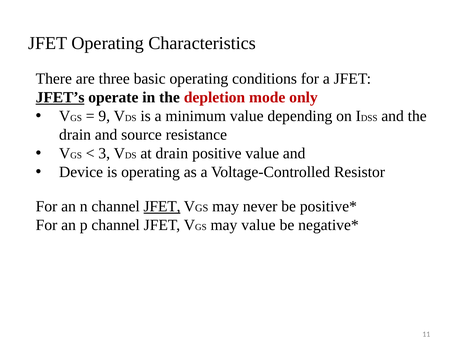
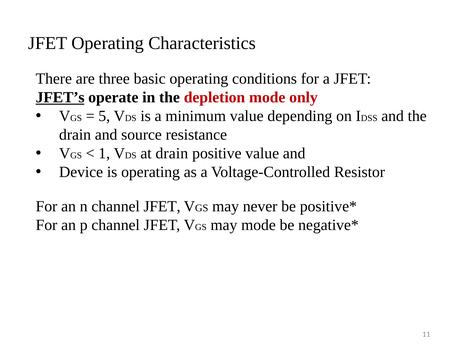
9: 9 -> 5
3: 3 -> 1
JFET at (162, 207) underline: present -> none
may value: value -> mode
